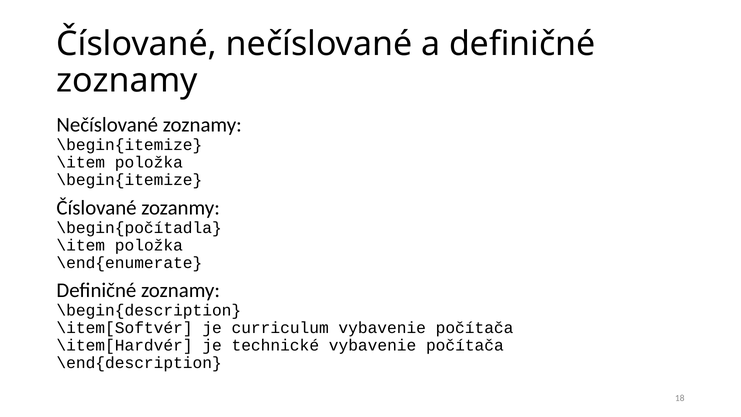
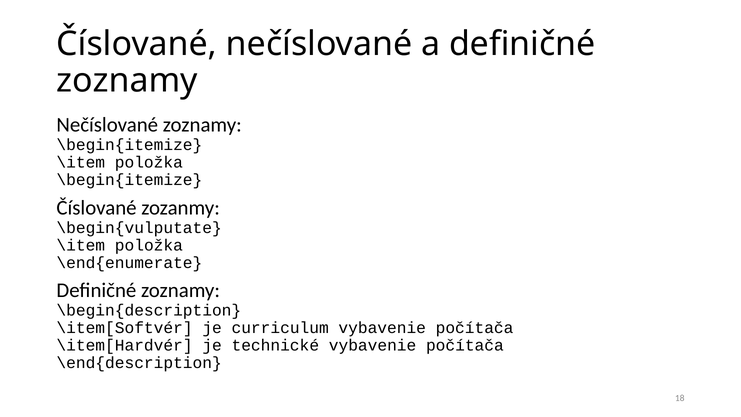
\begin{počítadla: \begin{počítadla -> \begin{vulputate
